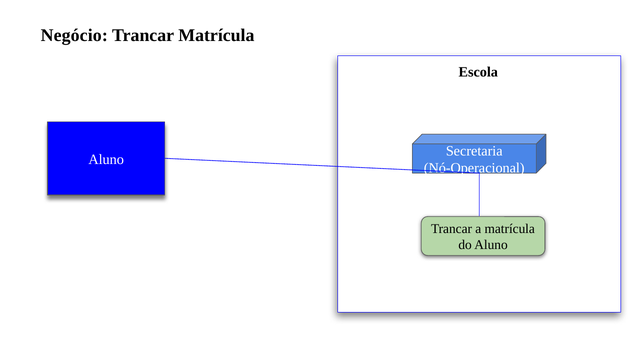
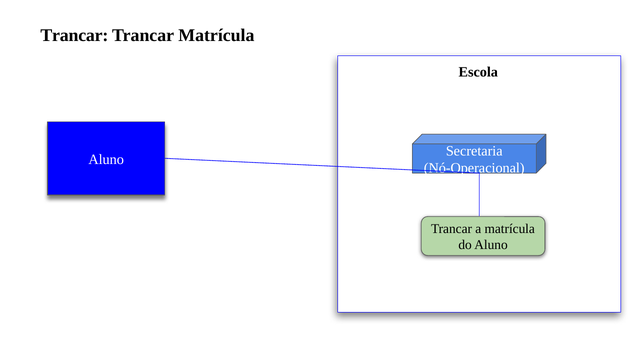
Negócio at (74, 35): Negócio -> Trancar
